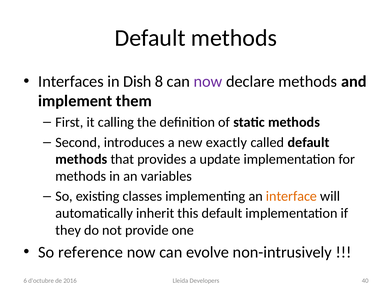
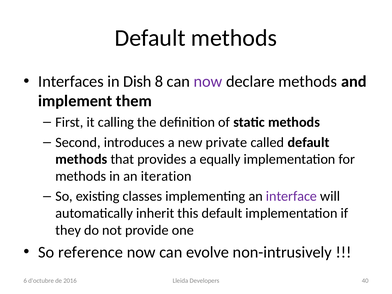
exactly: exactly -> private
update: update -> equally
variables: variables -> iteration
interface colour: orange -> purple
